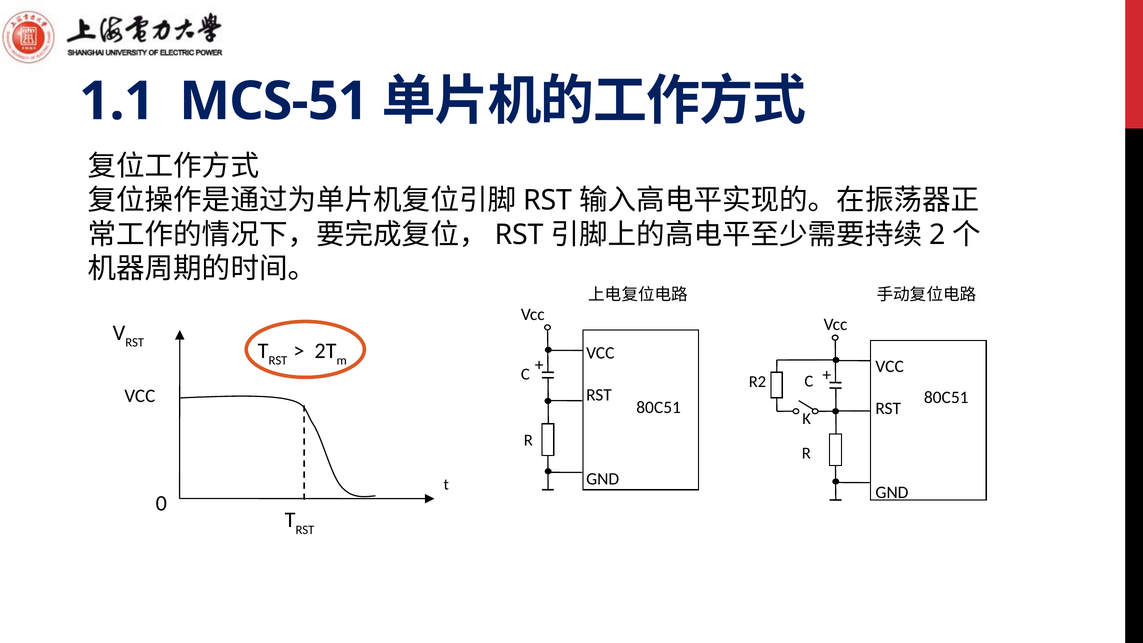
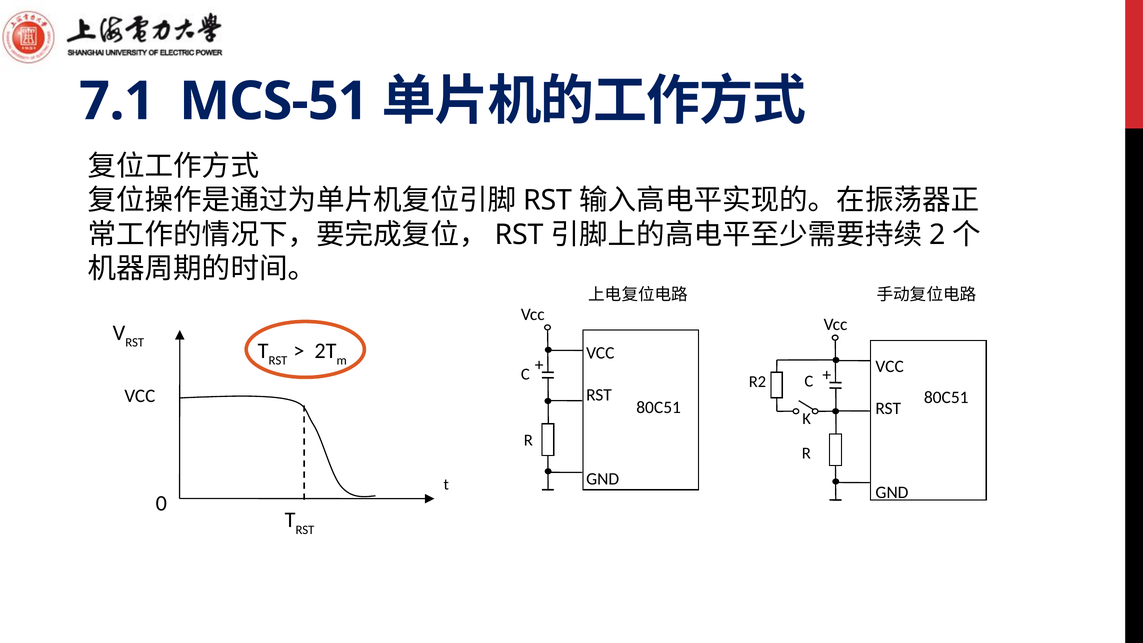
1.1: 1.1 -> 7.1
